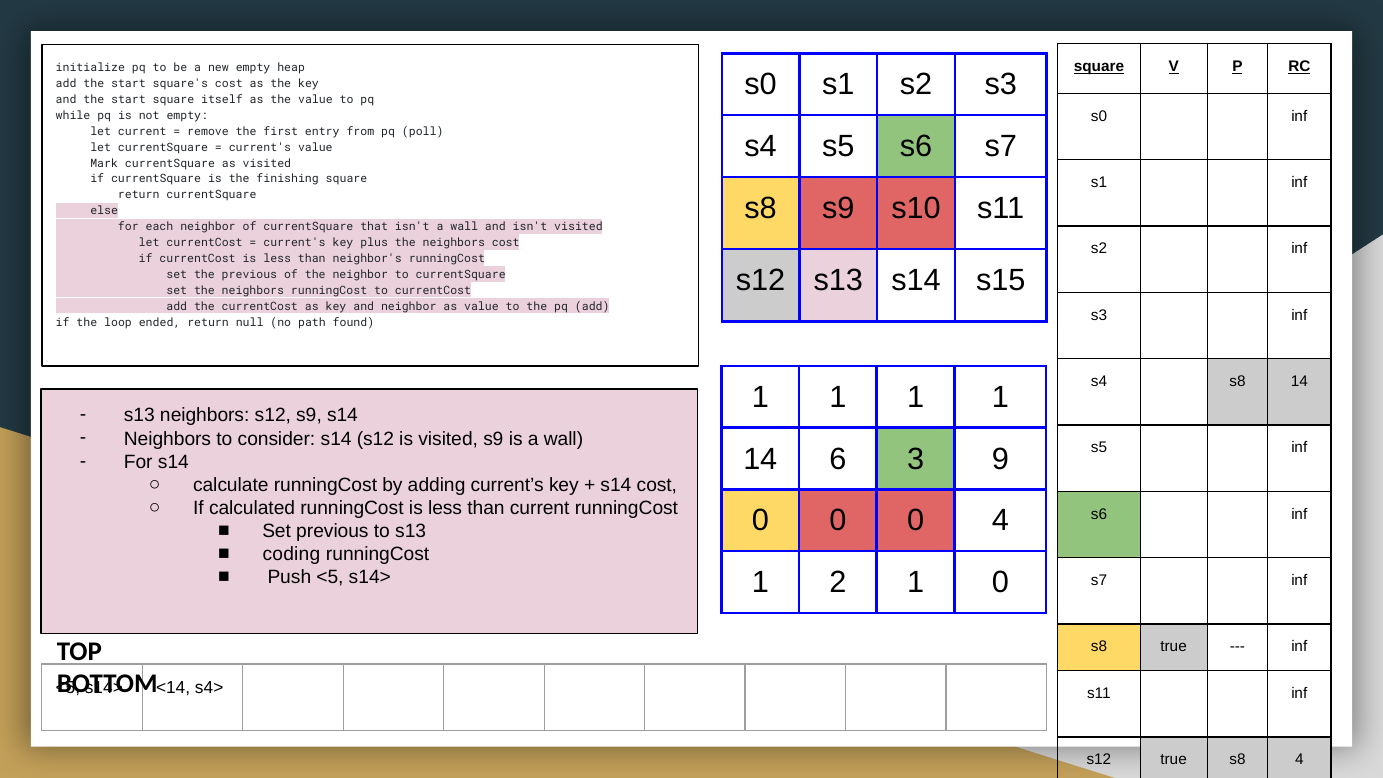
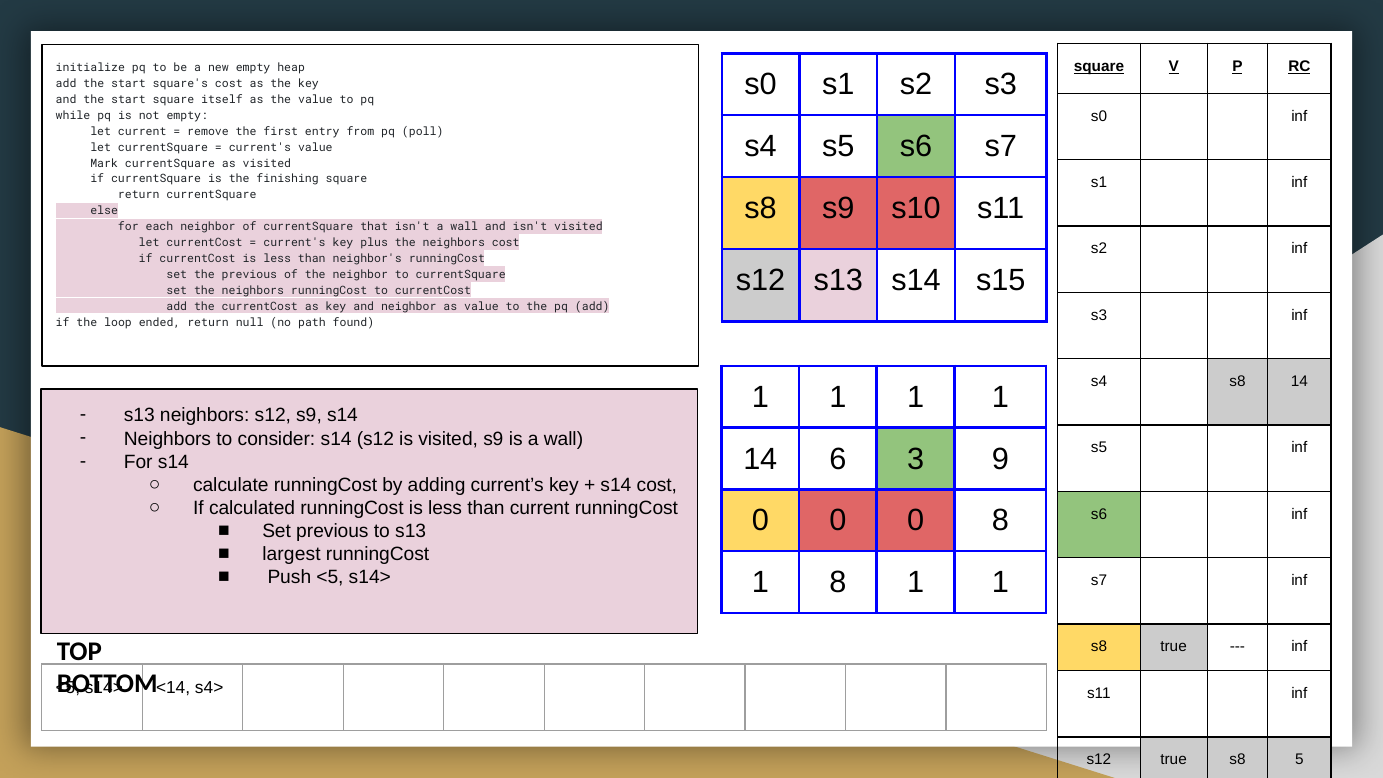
0 4: 4 -> 8
coding: coding -> largest
1 2: 2 -> 8
0 at (1000, 582): 0 -> 1
s8 4: 4 -> 5
